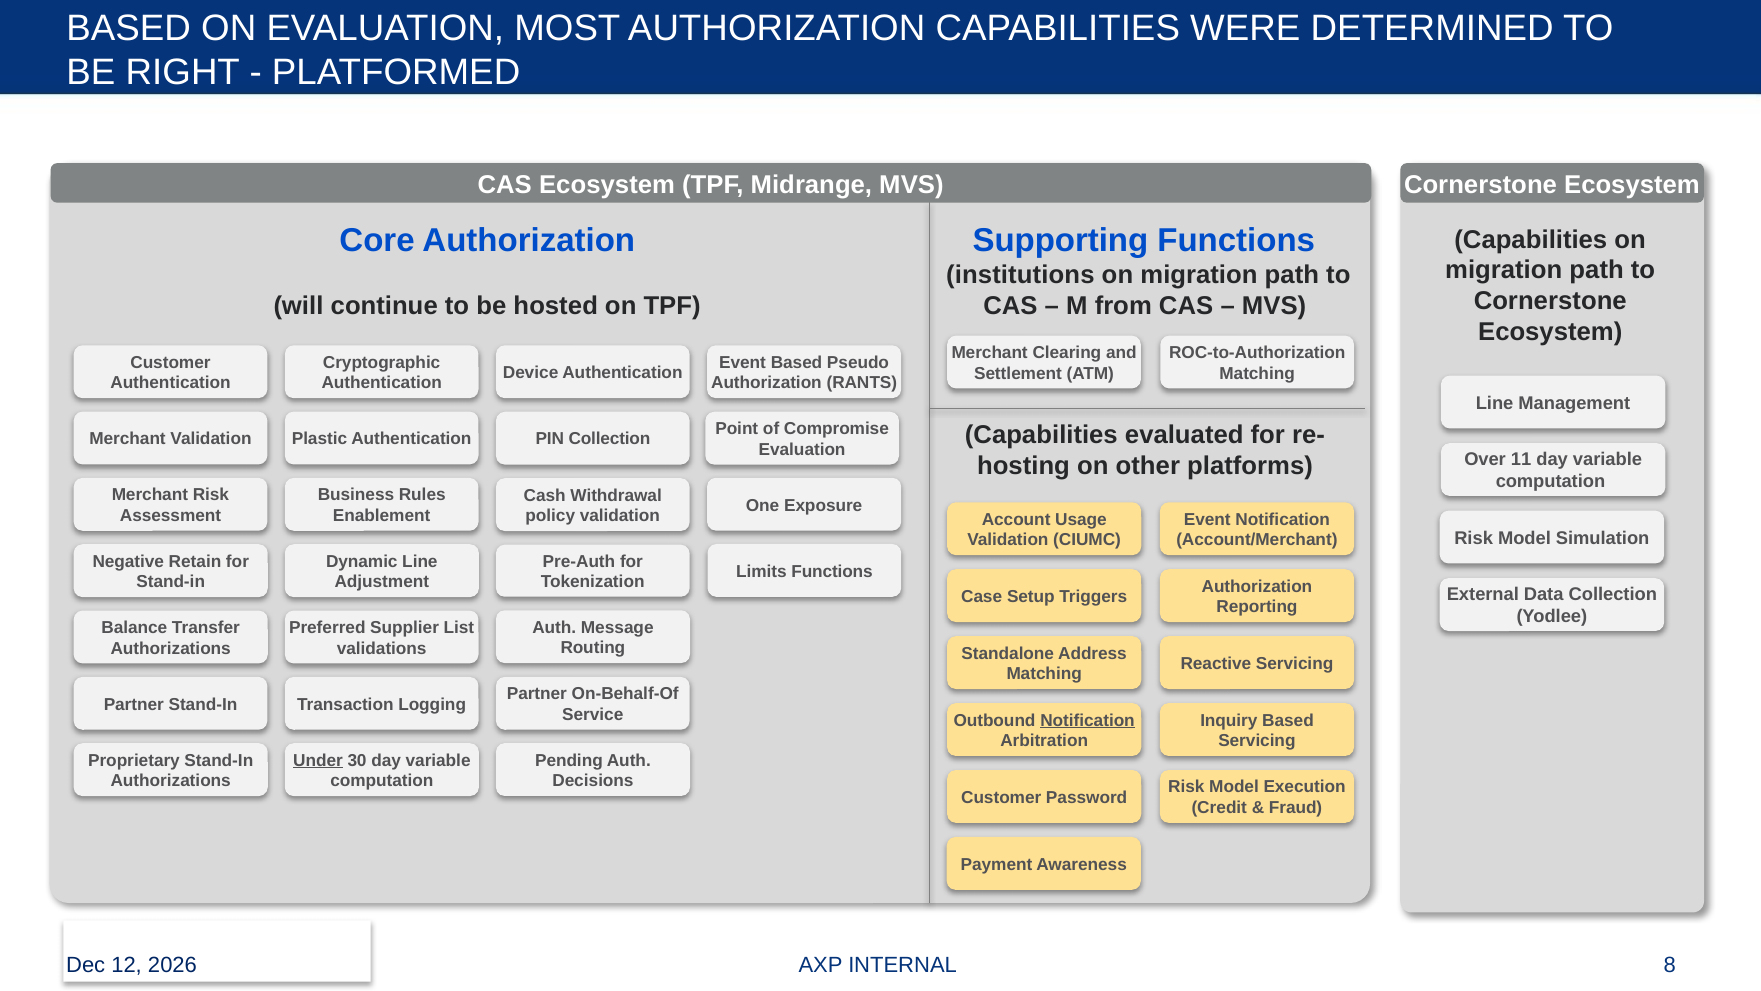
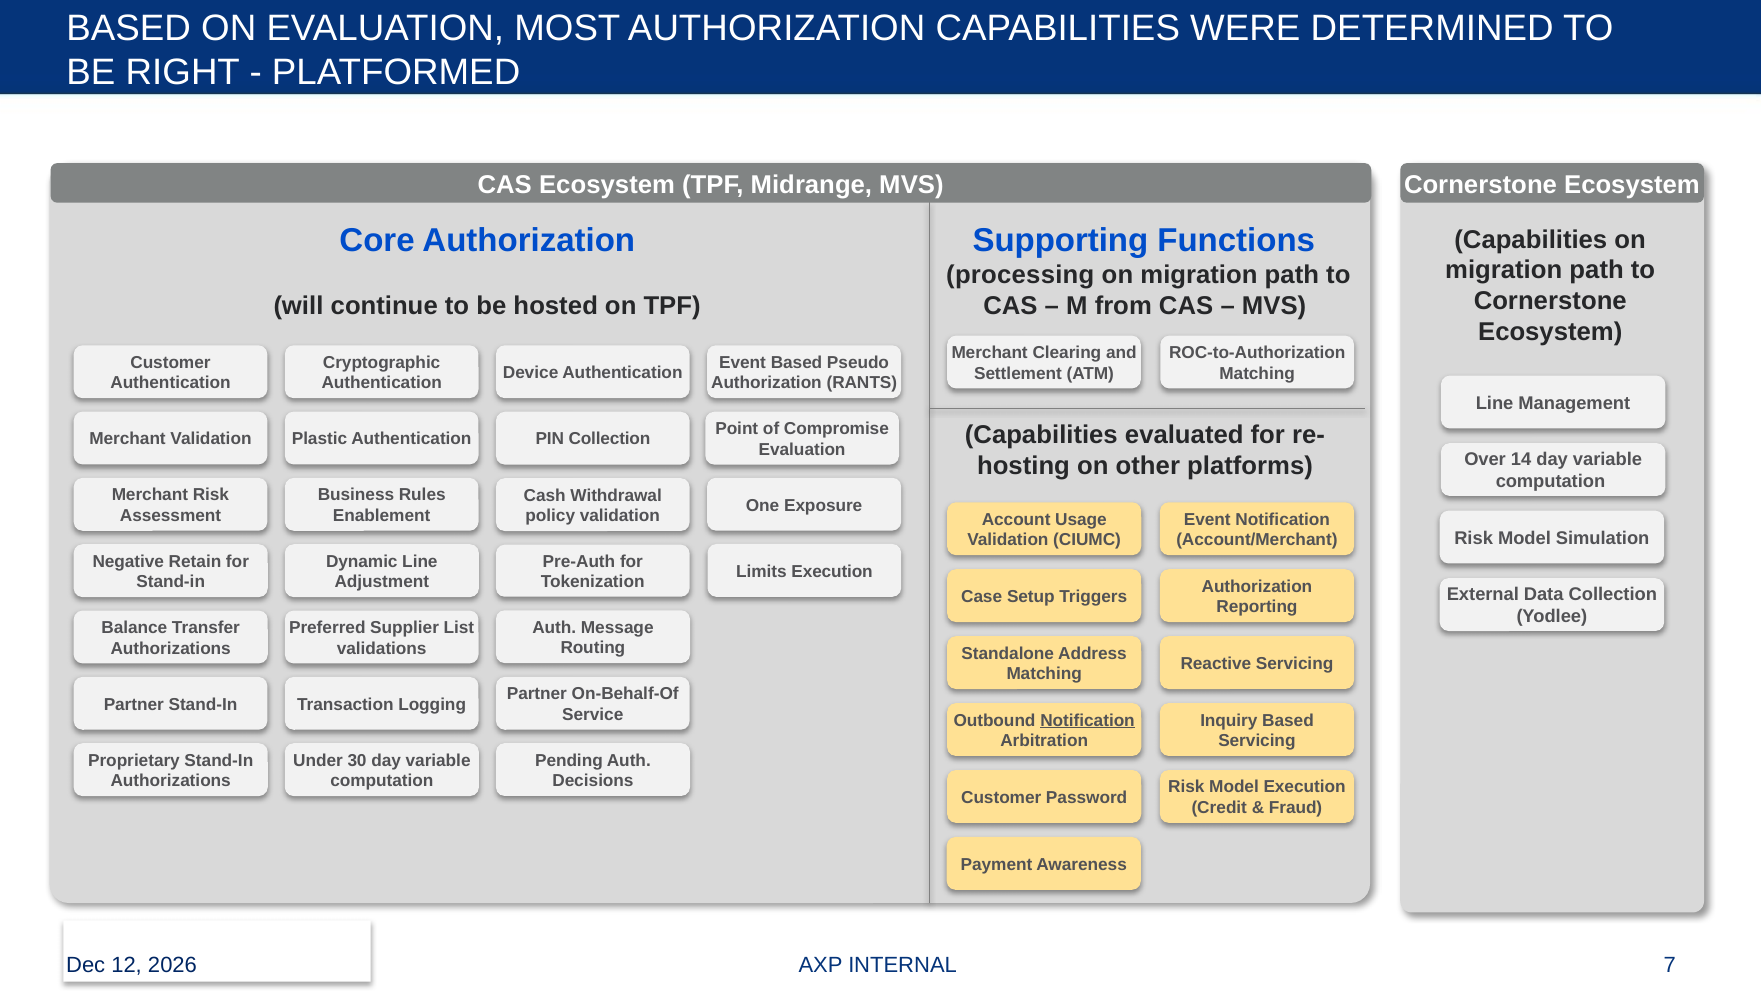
institutions: institutions -> processing
11: 11 -> 14
Limits Functions: Functions -> Execution
Under underline: present -> none
8: 8 -> 7
